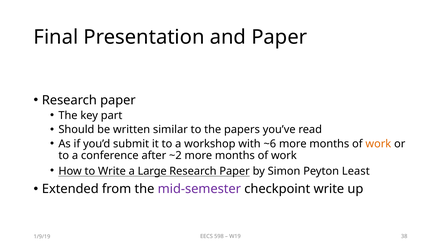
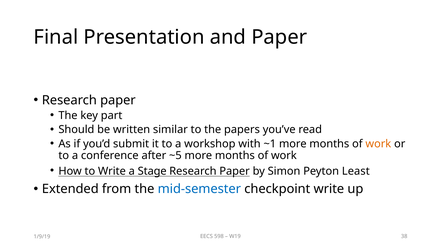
~6: ~6 -> ~1
~2: ~2 -> ~5
Large: Large -> Stage
mid-semester colour: purple -> blue
